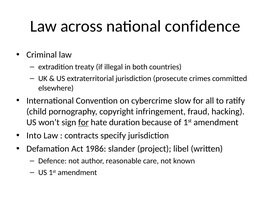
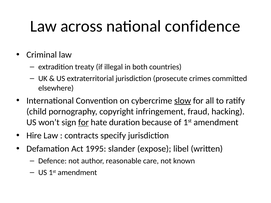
slow underline: none -> present
Into: Into -> Hire
1986: 1986 -> 1995
project: project -> expose
